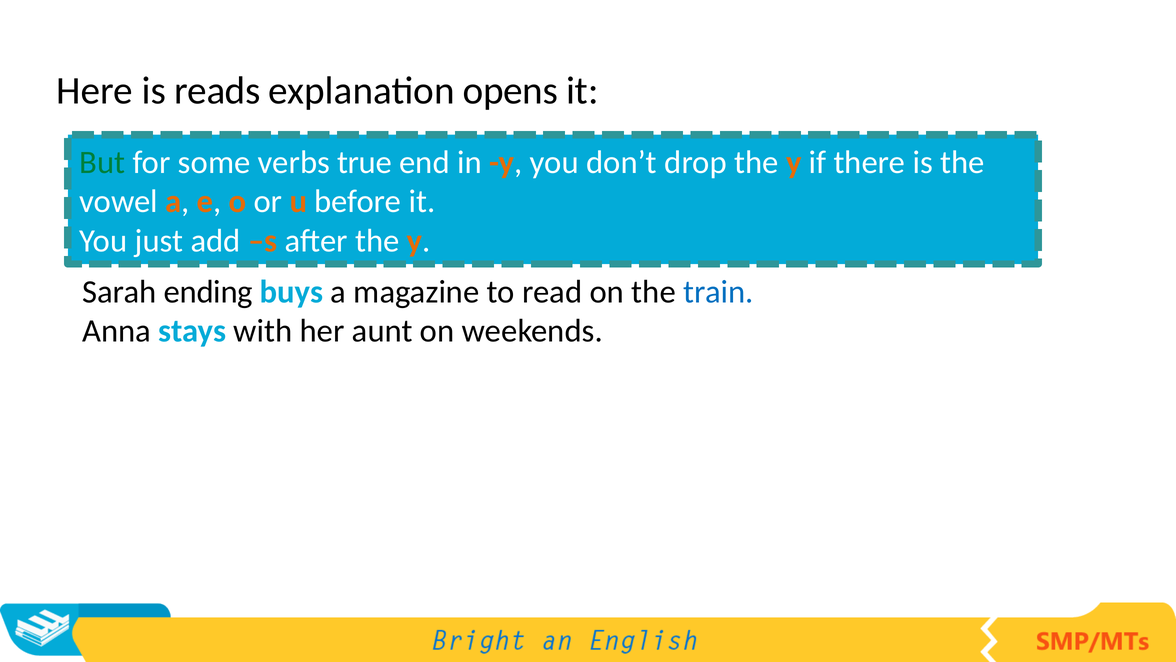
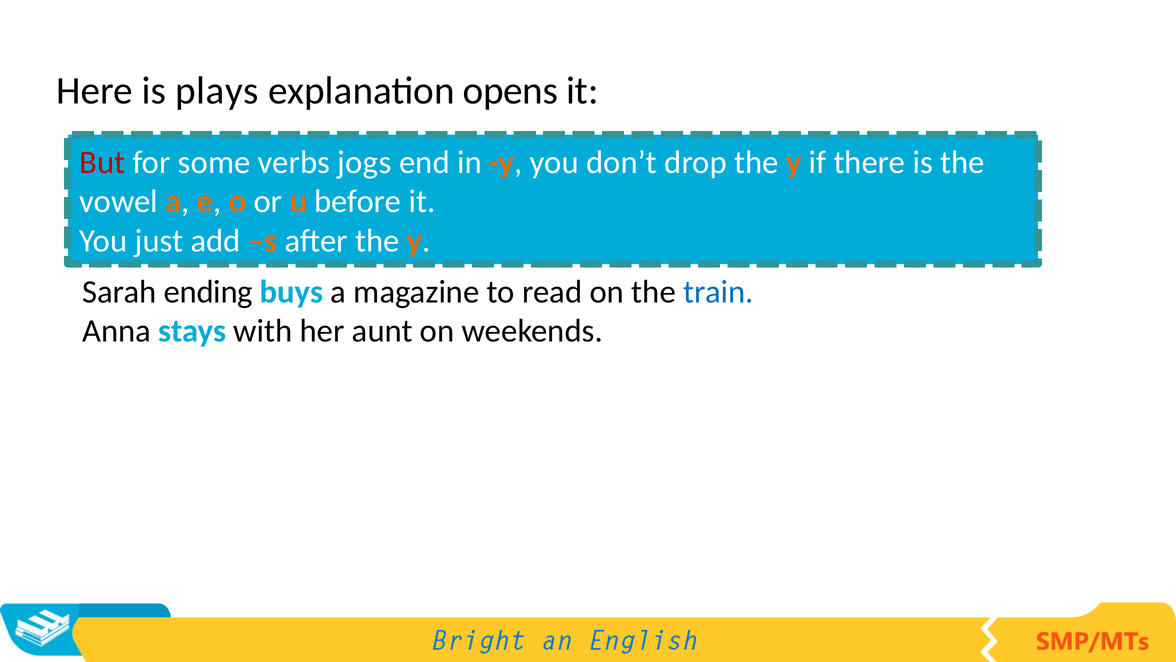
reads: reads -> plays
But colour: green -> red
true: true -> jogs
